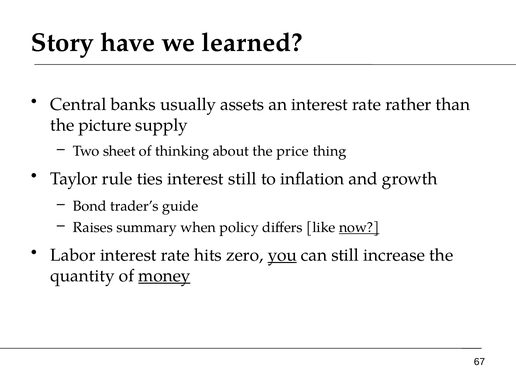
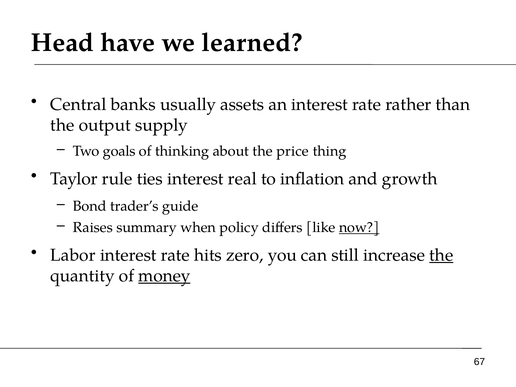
Story: Story -> Head
picture: picture -> output
sheet: sheet -> goals
interest still: still -> real
you underline: present -> none
the at (441, 255) underline: none -> present
